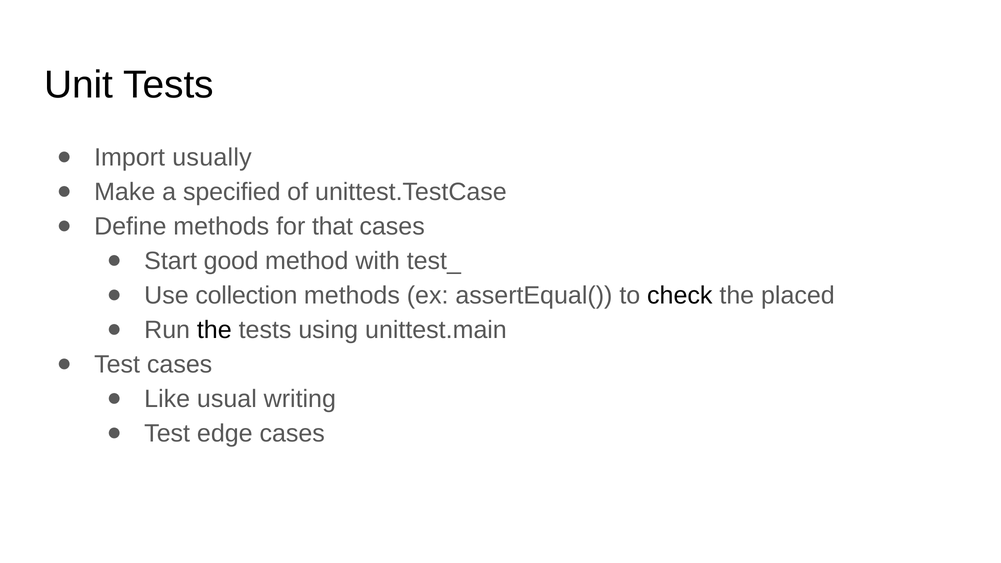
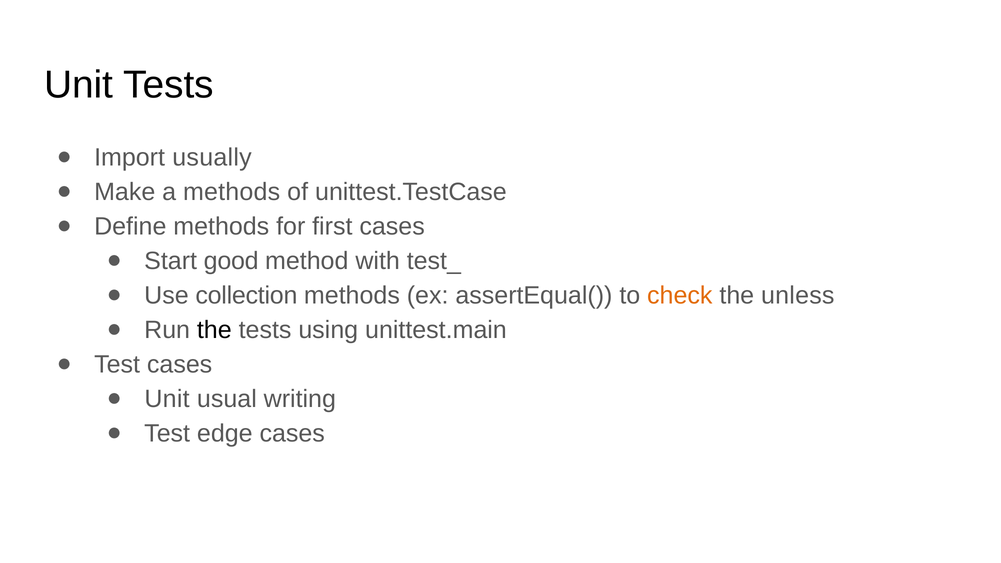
a specified: specified -> methods
that: that -> first
check colour: black -> orange
placed: placed -> unless
Like at (167, 399): Like -> Unit
